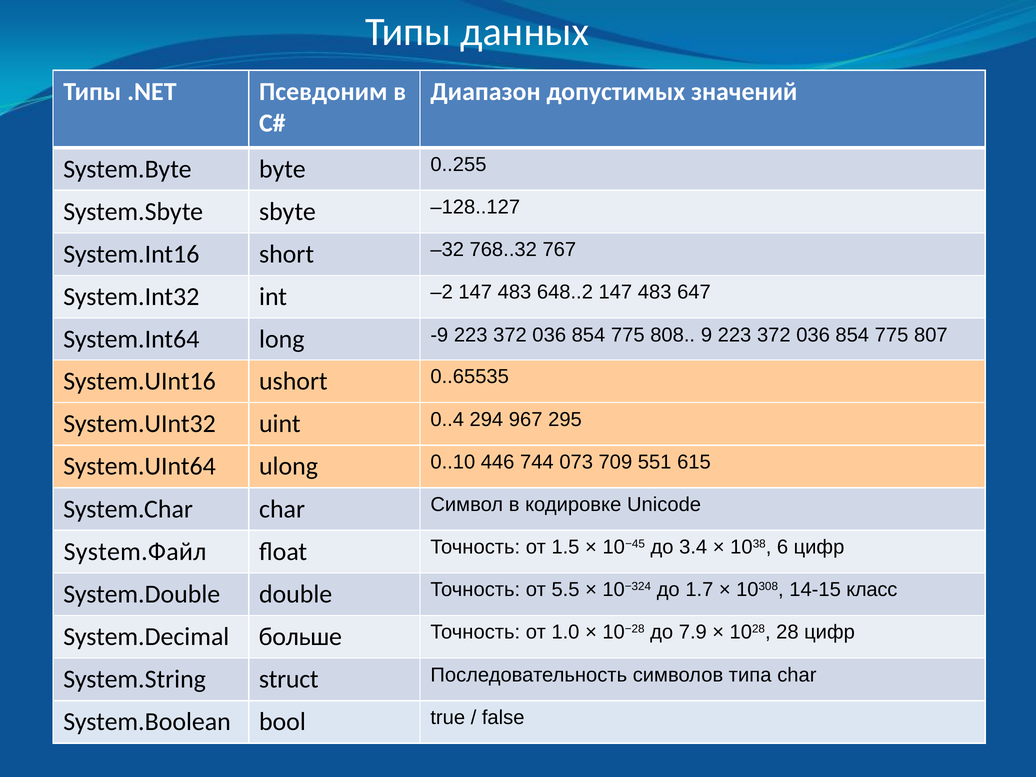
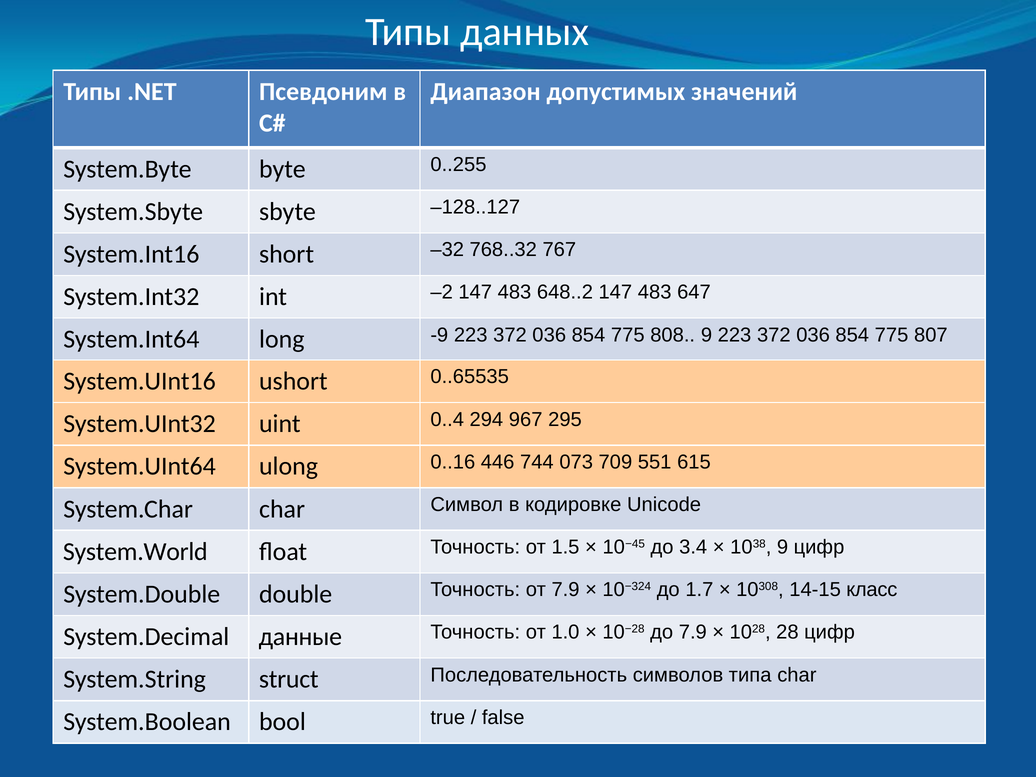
0..10: 0..10 -> 0..16
System.Файл: System.Файл -> System.World
1038 6: 6 -> 9
от 5.5: 5.5 -> 7.9
больше: больше -> данные
